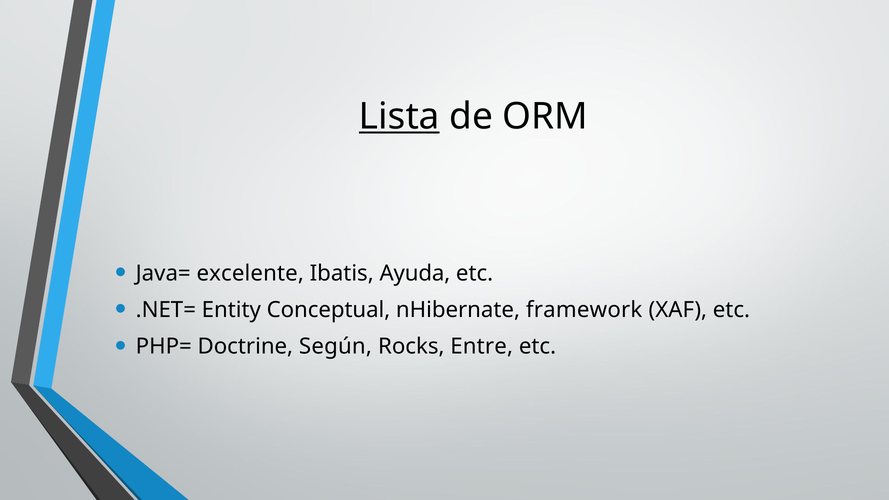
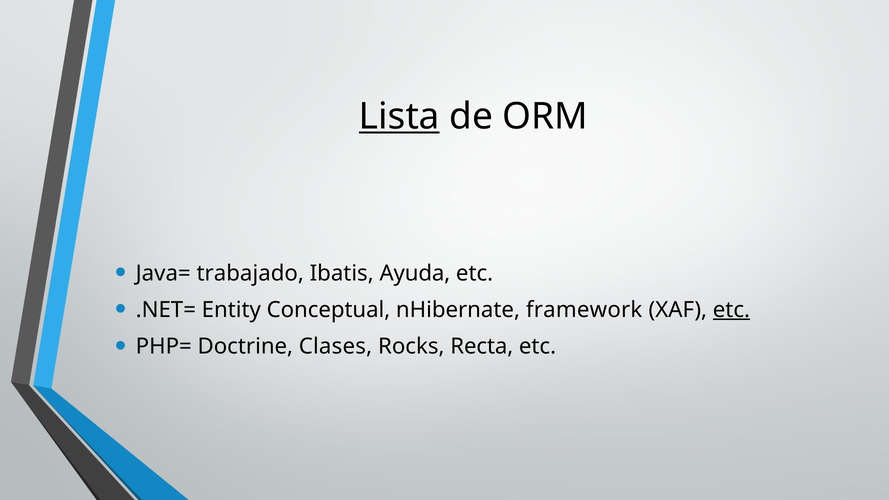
excelente: excelente -> trabajado
etc at (731, 310) underline: none -> present
Según: Según -> Clases
Entre: Entre -> Recta
